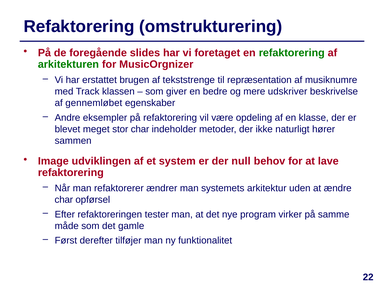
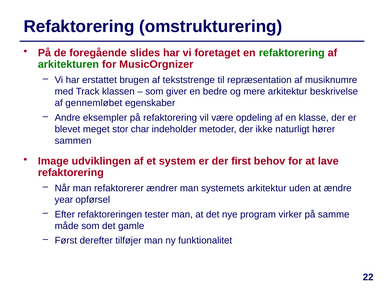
mere udskriver: udskriver -> arkitektur
null: null -> first
char at (64, 200): char -> year
